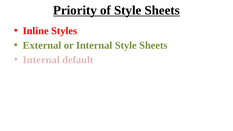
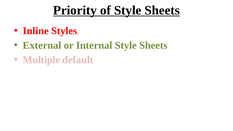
Internal at (41, 60): Internal -> Multiple
